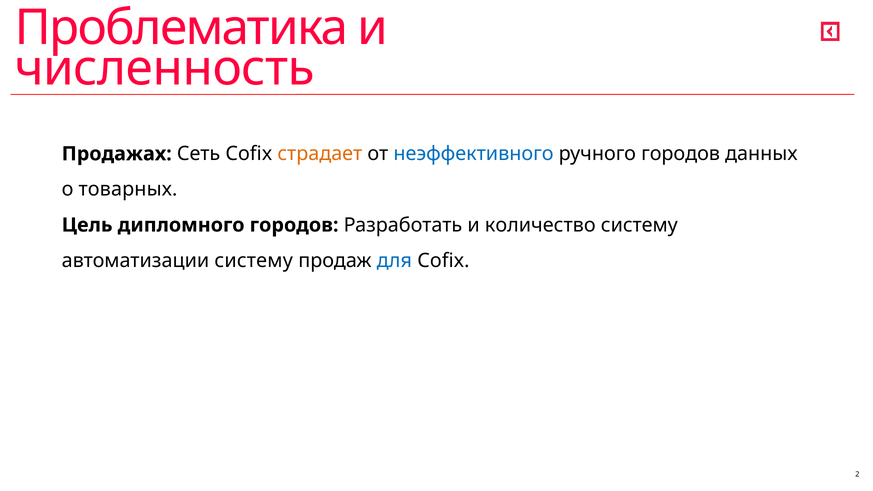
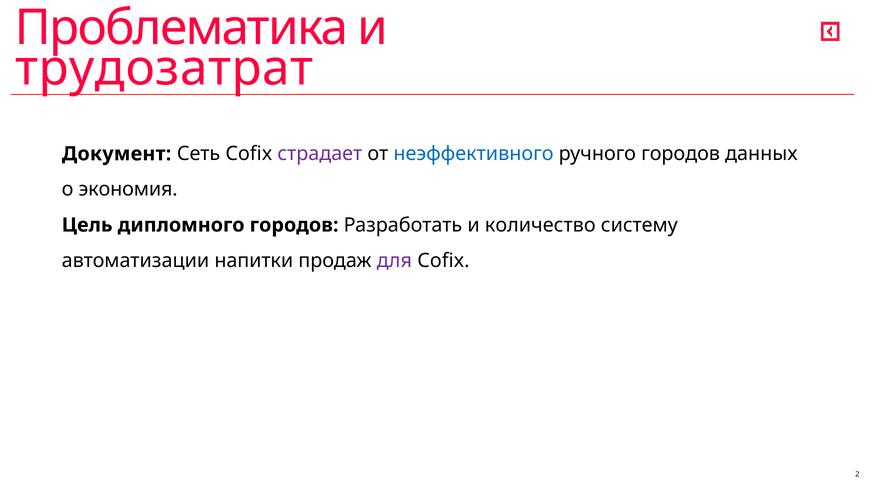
численность: численность -> трудозатрат
Продажах: Продажах -> Документ
страдает colour: orange -> purple
товарных: товарных -> экономия
автоматизации систему: систему -> напитки
для colour: blue -> purple
